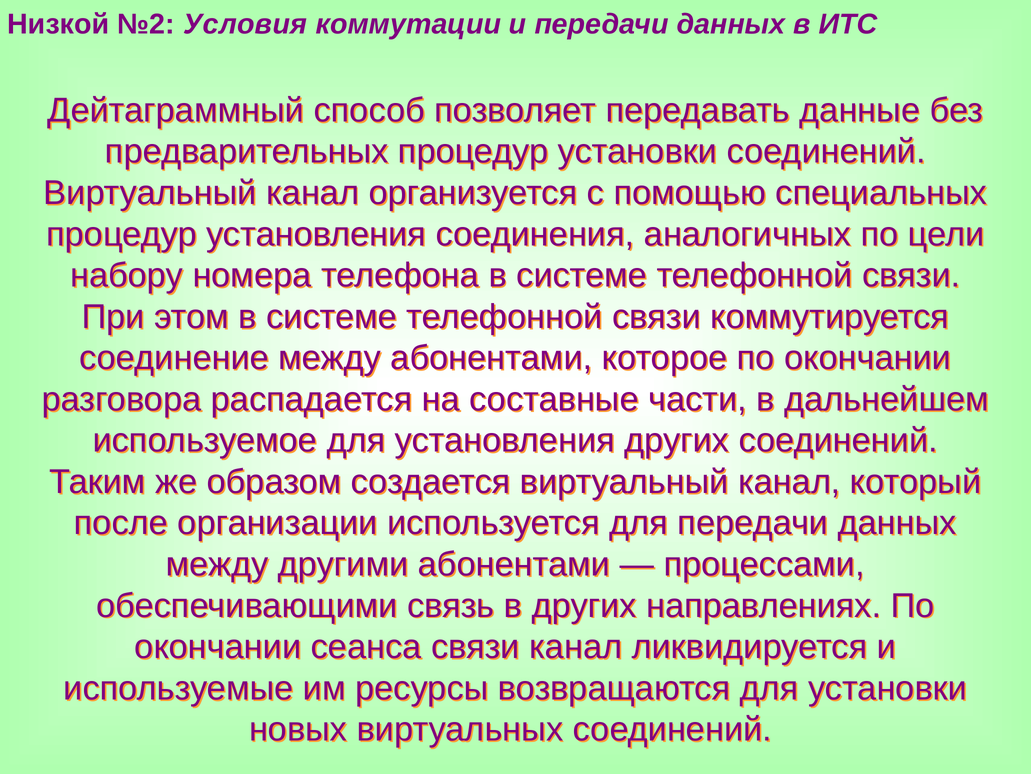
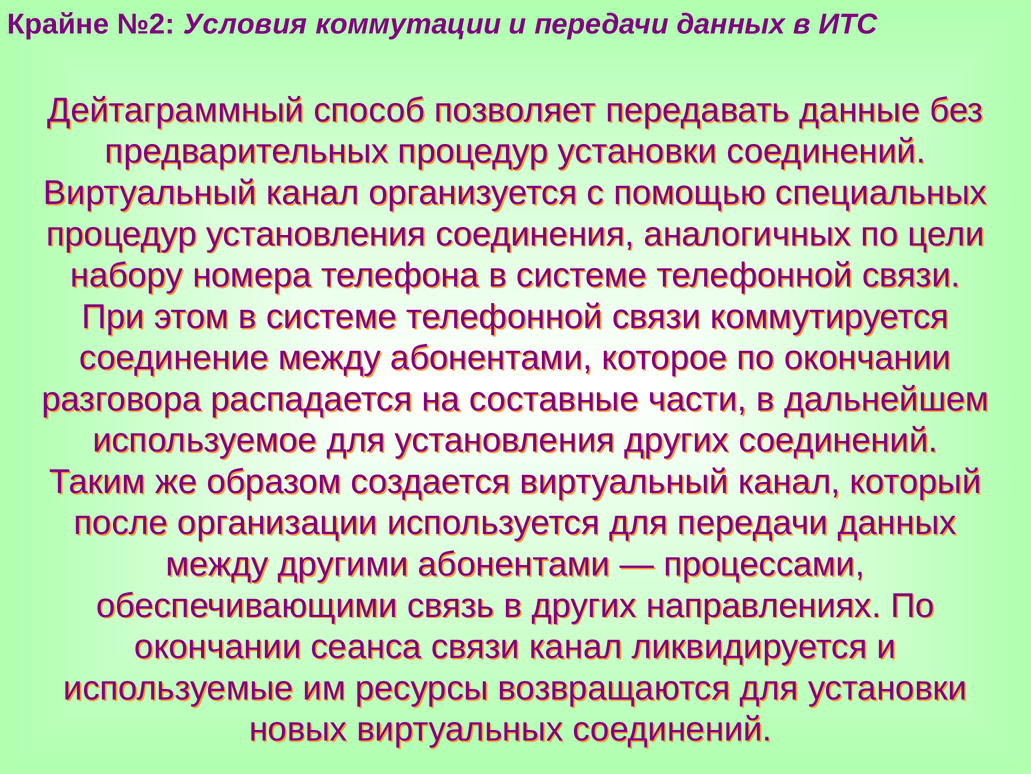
Низкой: Низкой -> Крайне
